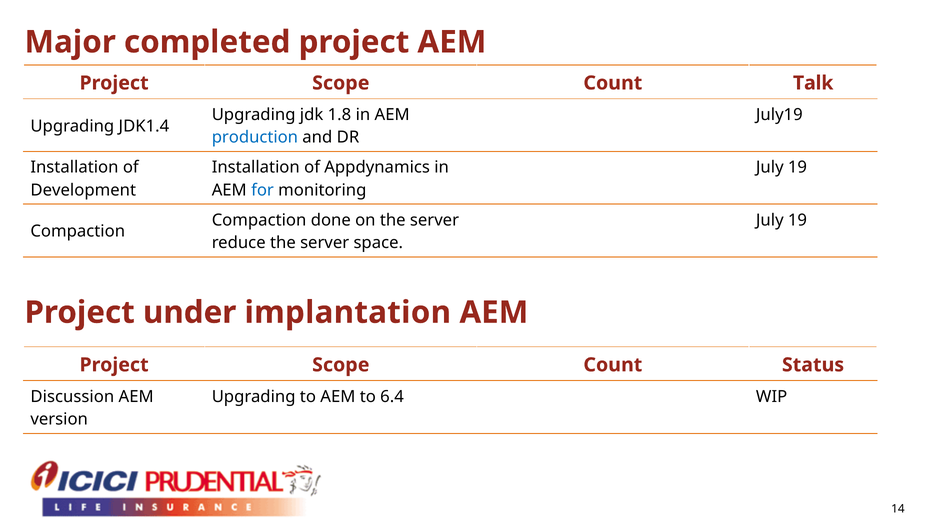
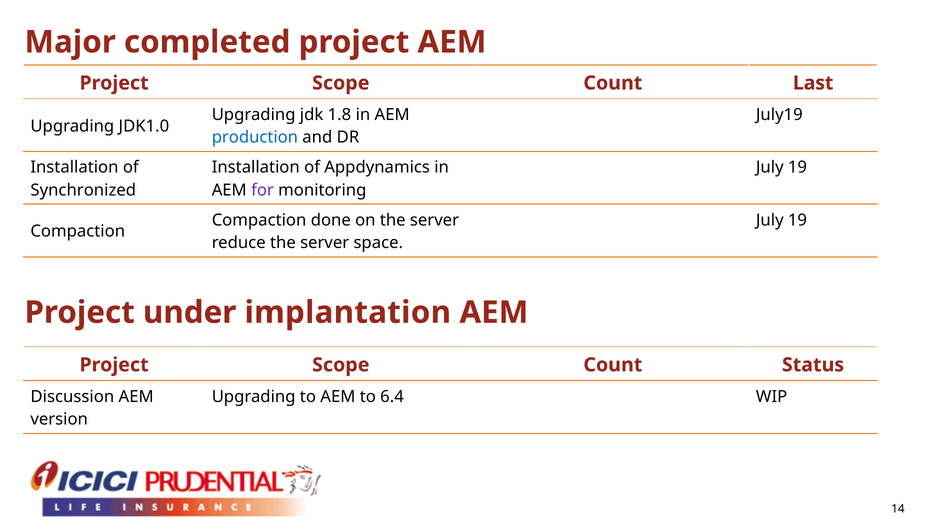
Talk: Talk -> Last
JDK1.4: JDK1.4 -> JDK1.0
Development: Development -> Synchronized
for colour: blue -> purple
